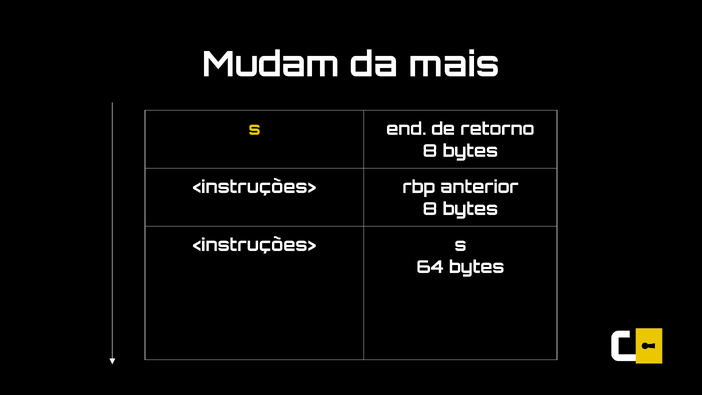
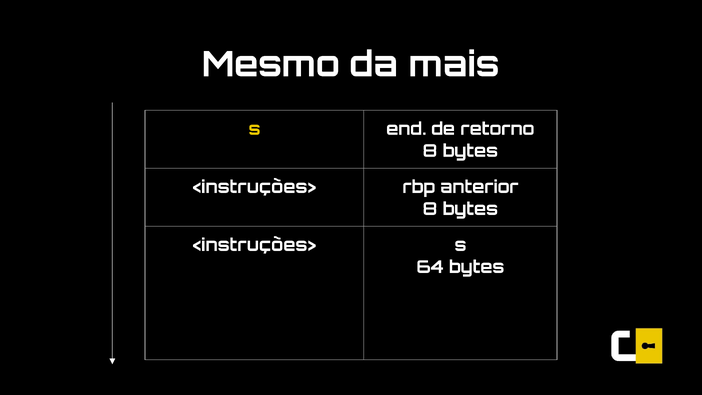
Mudam: Mudam -> Mesmo
